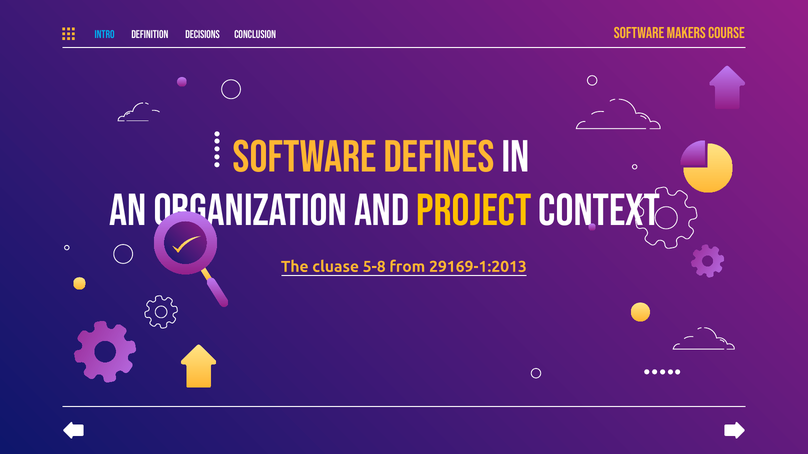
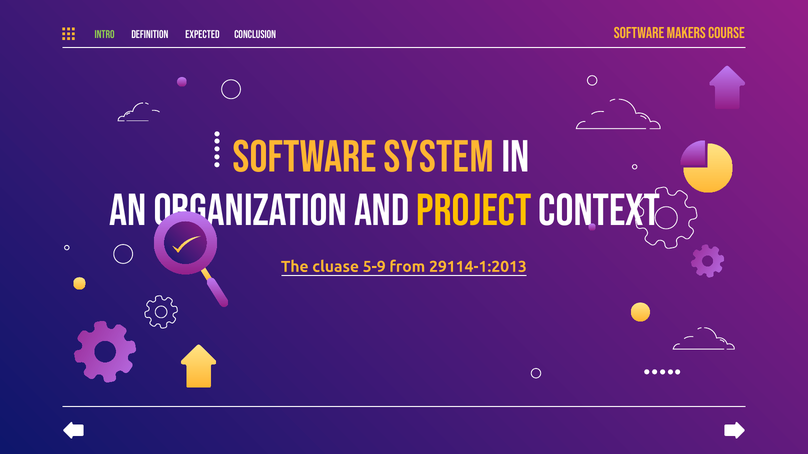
Intro colour: light blue -> light green
decisions: decisions -> expected
defines: defines -> system
5-8: 5-8 -> 5-9
29169-1:2013: 29169-1:2013 -> 29114-1:2013
